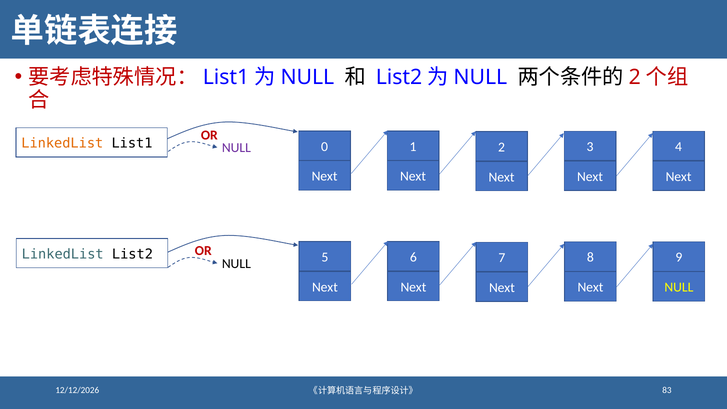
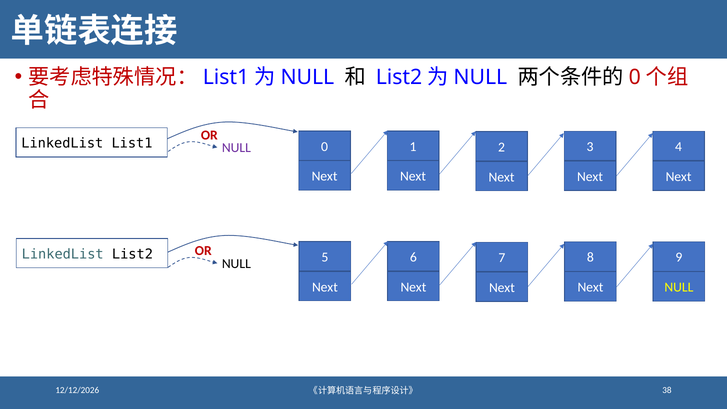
2 at (635, 77): 2 -> 0
LinkedList at (62, 143) colour: orange -> black
83: 83 -> 38
